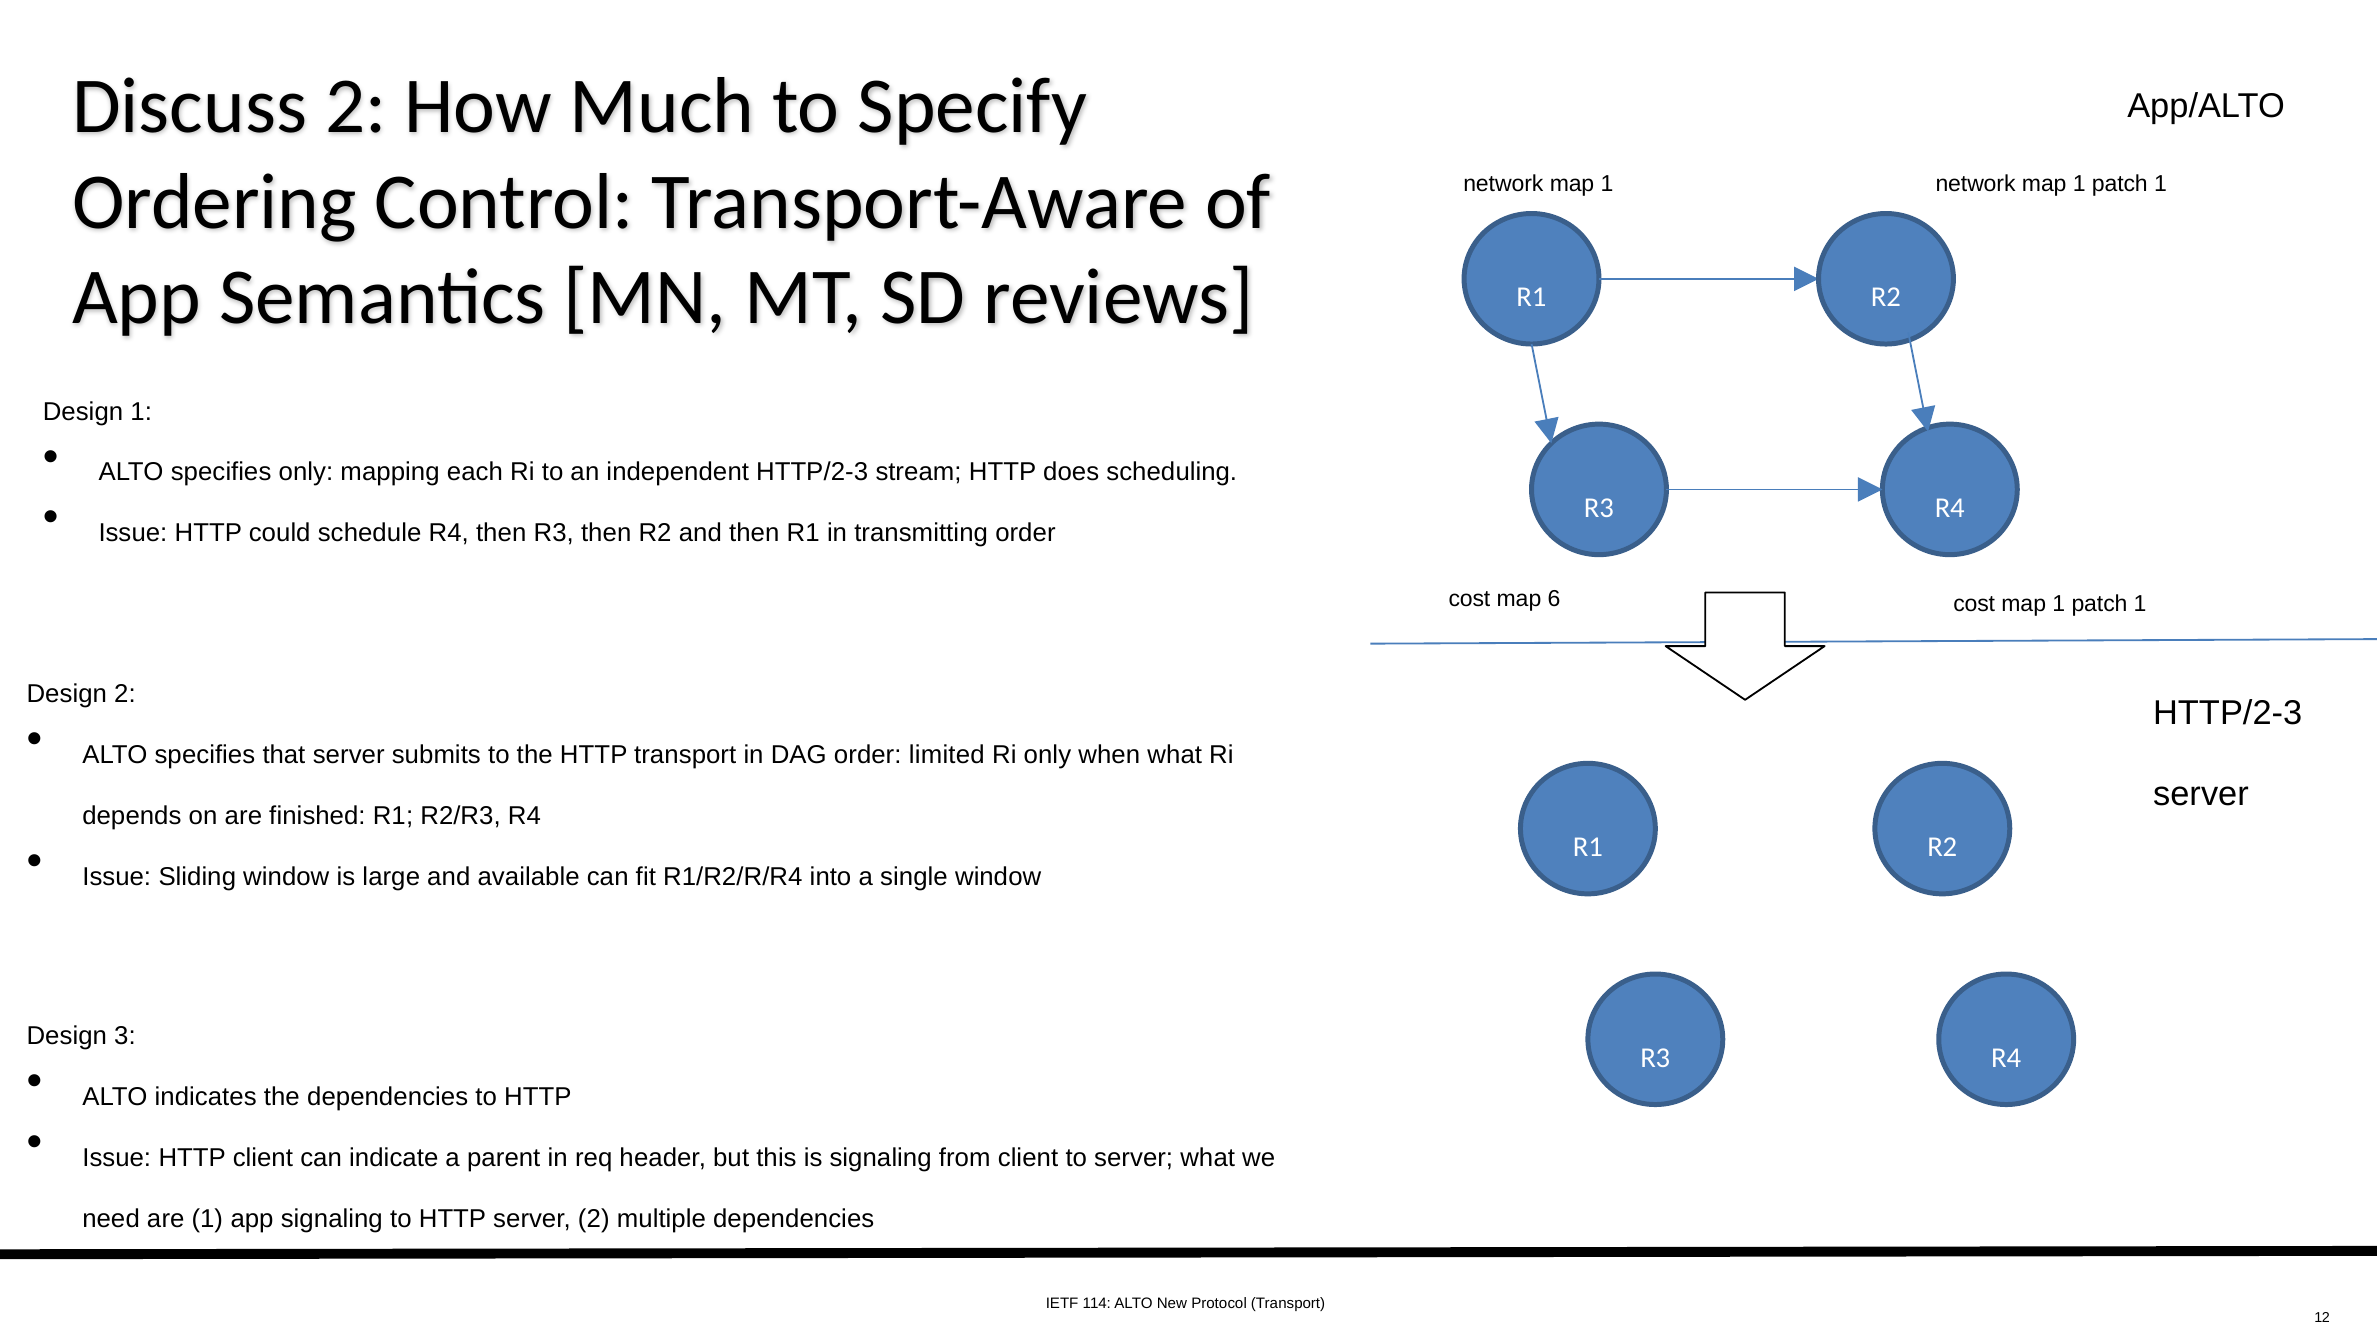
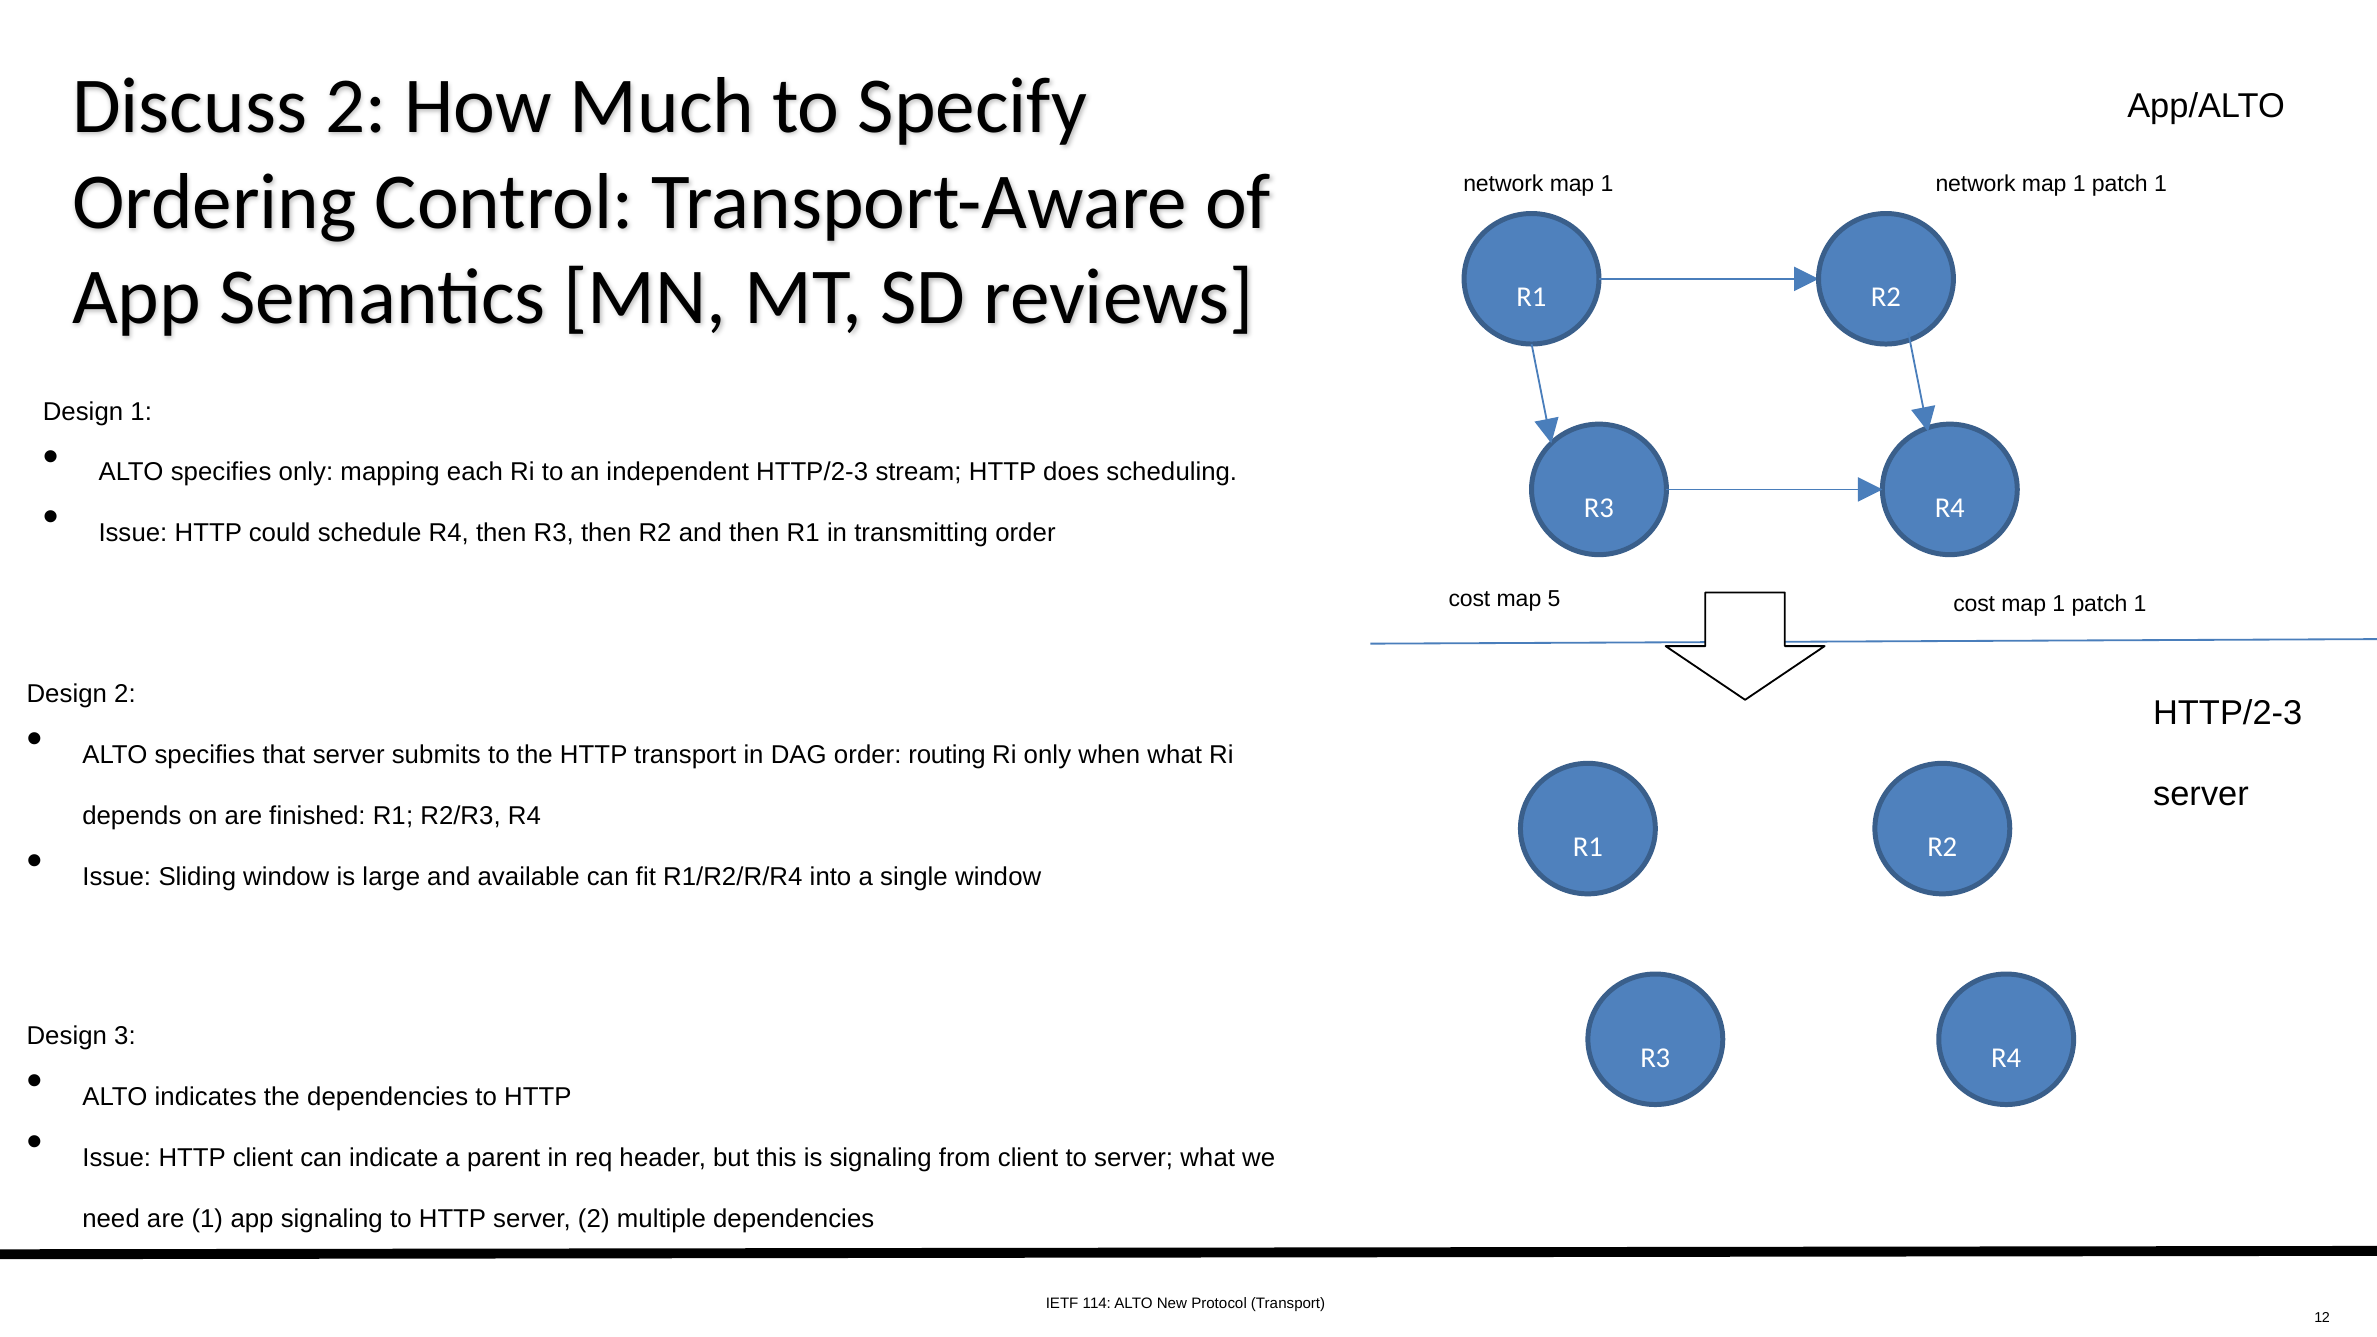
6: 6 -> 5
limited: limited -> routing
